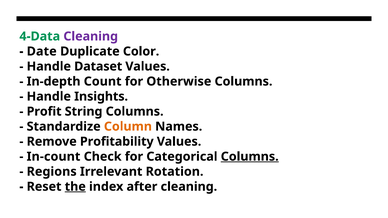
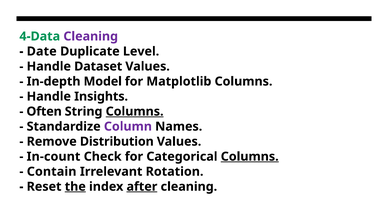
Color: Color -> Level
Count: Count -> Model
Otherwise: Otherwise -> Matplotlib
Profit: Profit -> Often
Columns at (135, 112) underline: none -> present
Column colour: orange -> purple
Profitability: Profitability -> Distribution
Regions: Regions -> Contain
after underline: none -> present
